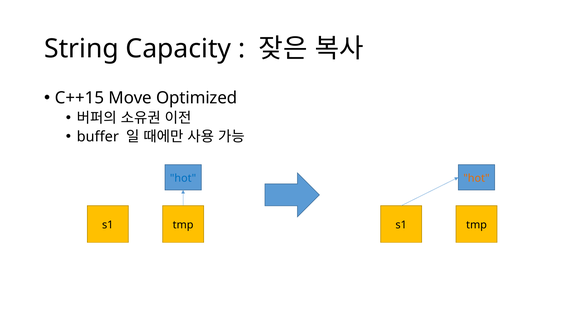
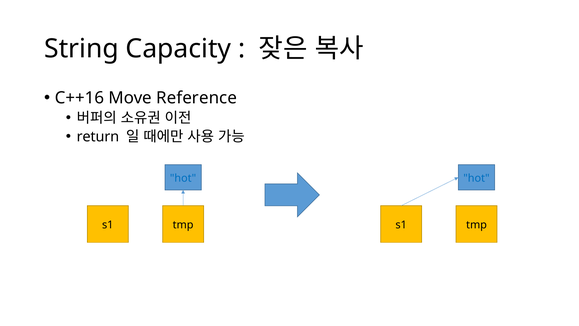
C++15: C++15 -> C++16
Optimized: Optimized -> Reference
buffer: buffer -> return
hot at (476, 178) colour: orange -> blue
